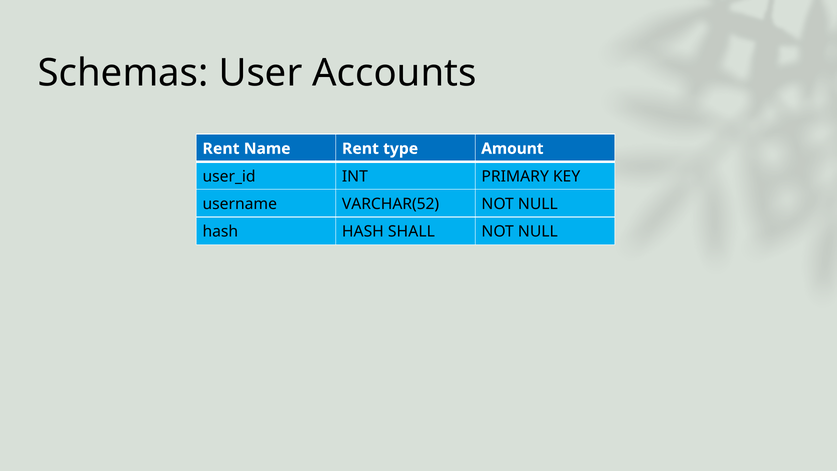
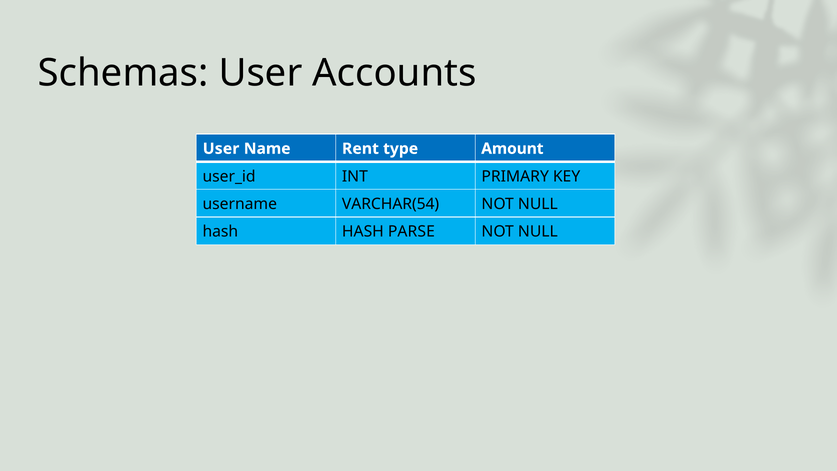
Rent at (221, 149): Rent -> User
VARCHAR(52: VARCHAR(52 -> VARCHAR(54
SHALL: SHALL -> PARSE
